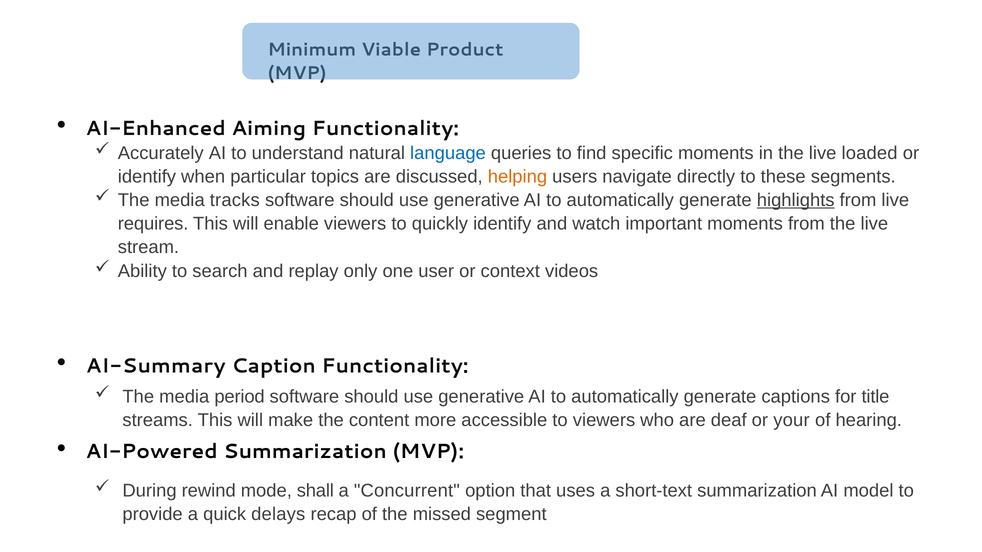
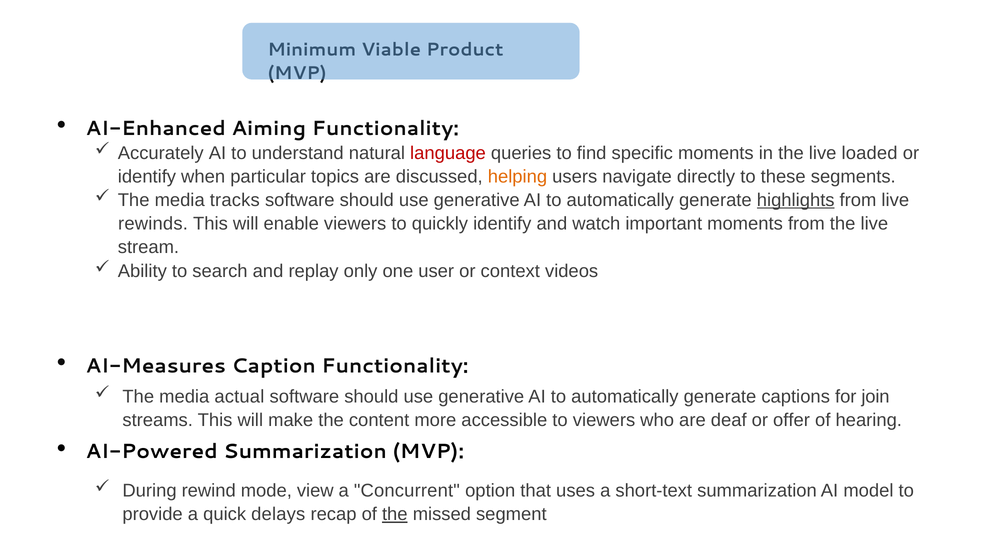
language colour: blue -> red
requires: requires -> rewinds
AI-Summary: AI-Summary -> AI-Measures
period: period -> actual
title: title -> join
your: your -> offer
shall: shall -> view
the at (395, 515) underline: none -> present
